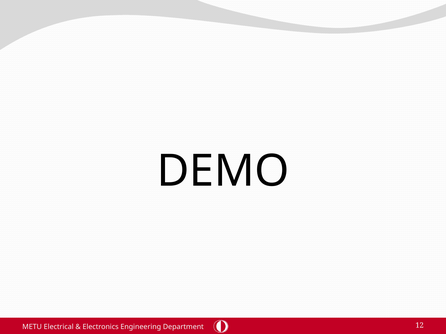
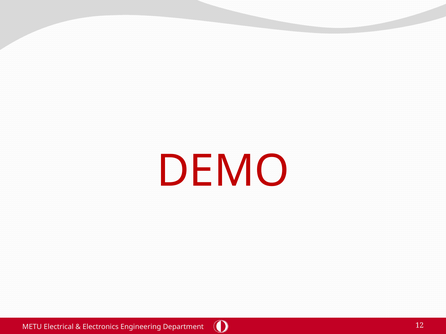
DEMO colour: black -> red
